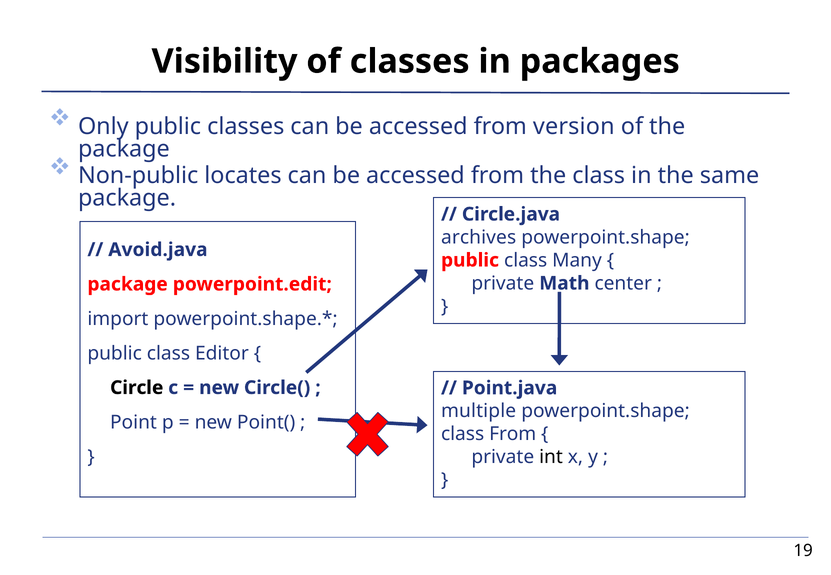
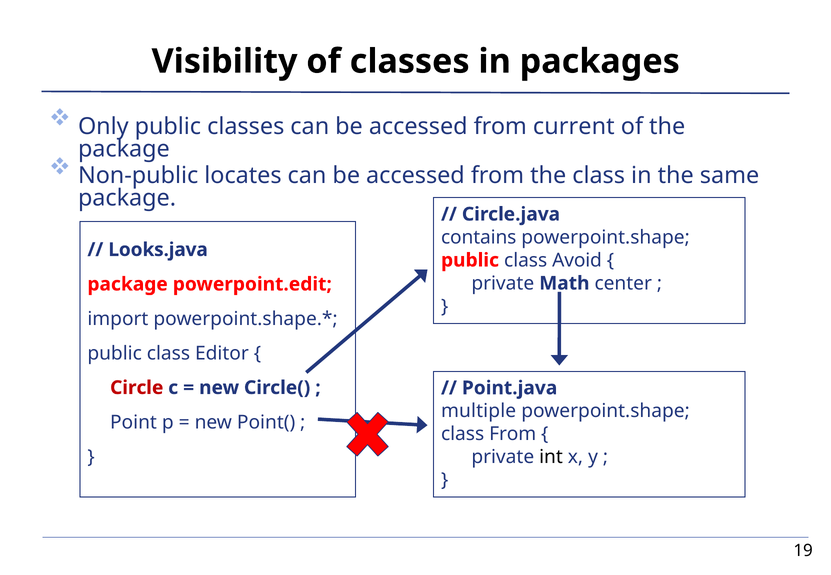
version: version -> current
archives: archives -> contains
Avoid.java: Avoid.java -> Looks.java
Many: Many -> Avoid
Circle colour: black -> red
